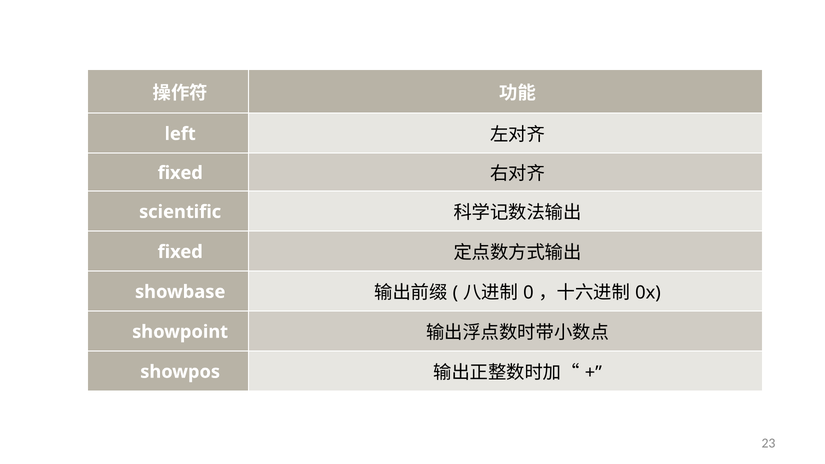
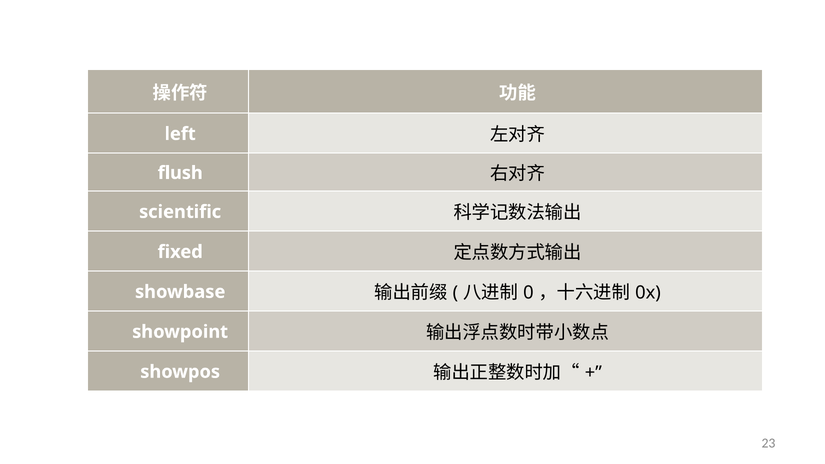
fixed at (180, 173): fixed -> flush
